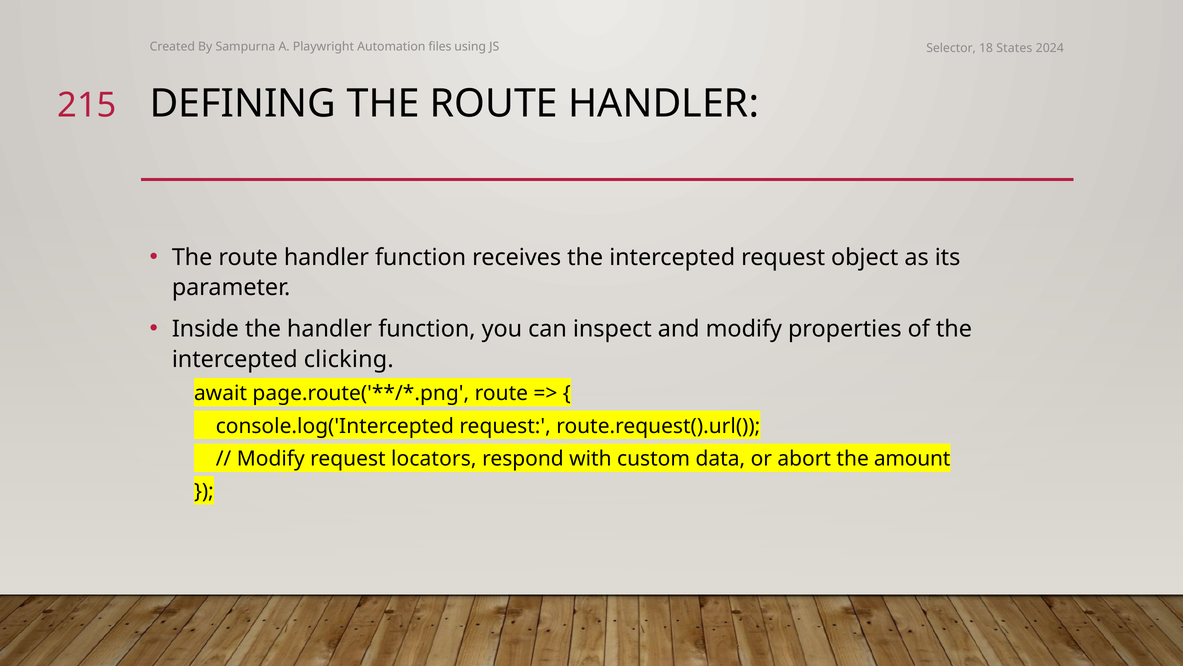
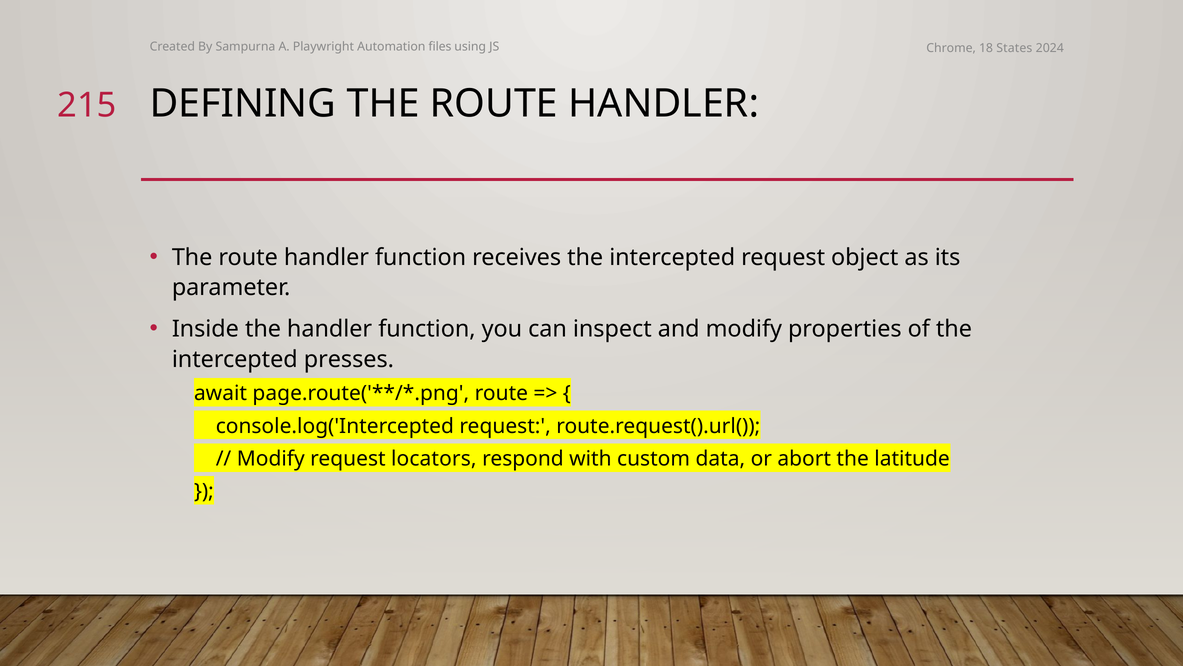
Selector: Selector -> Chrome
clicking: clicking -> presses
amount: amount -> latitude
